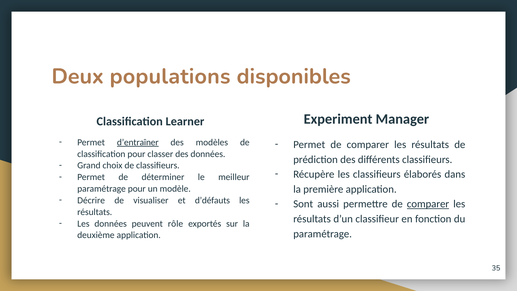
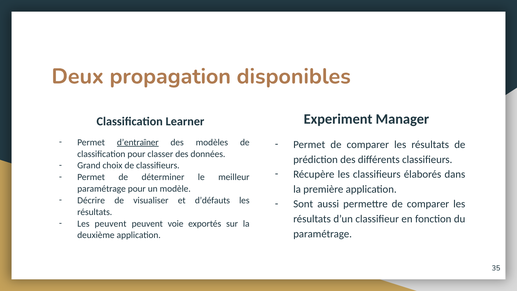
populations: populations -> propagation
comparer at (428, 204) underline: present -> none
Les données: données -> peuvent
rôle: rôle -> voie
